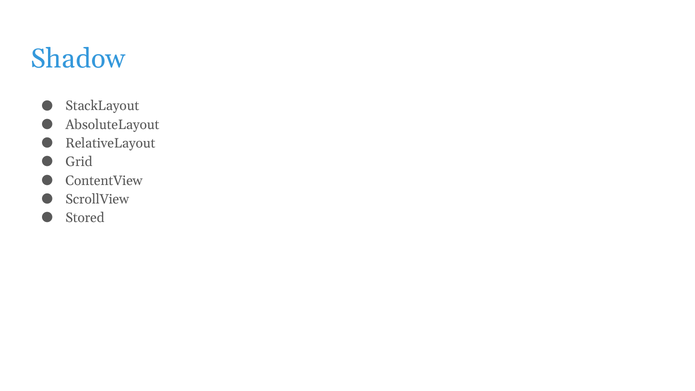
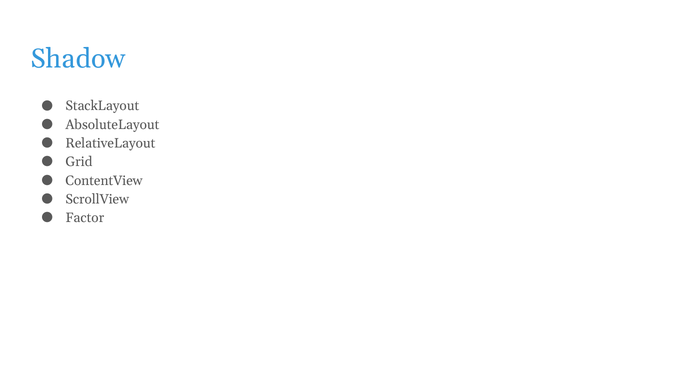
Stored: Stored -> Factor
